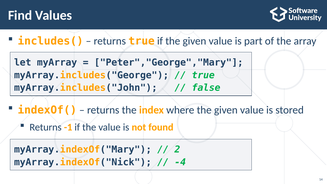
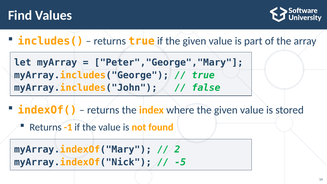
-4: -4 -> -5
